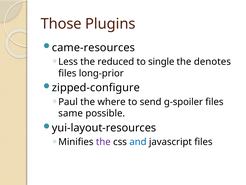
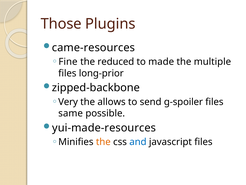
Less: Less -> Fine
single: single -> made
denotes: denotes -> multiple
zipped-configure: zipped-configure -> zipped-backbone
Paul: Paul -> Very
where: where -> allows
yui-layout-resources: yui-layout-resources -> yui-made-resources
the at (103, 142) colour: purple -> orange
